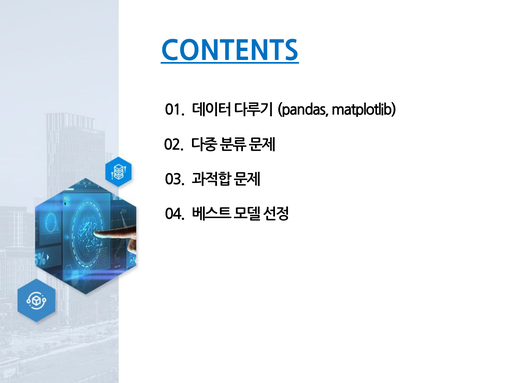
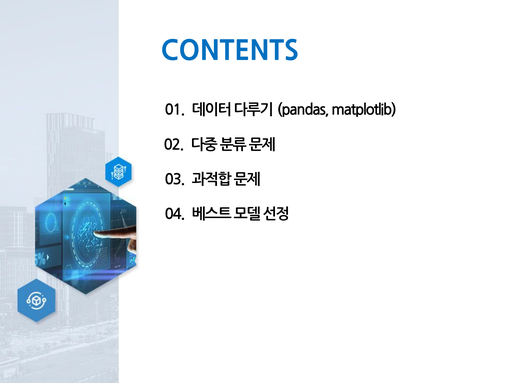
CONTENTS underline: present -> none
